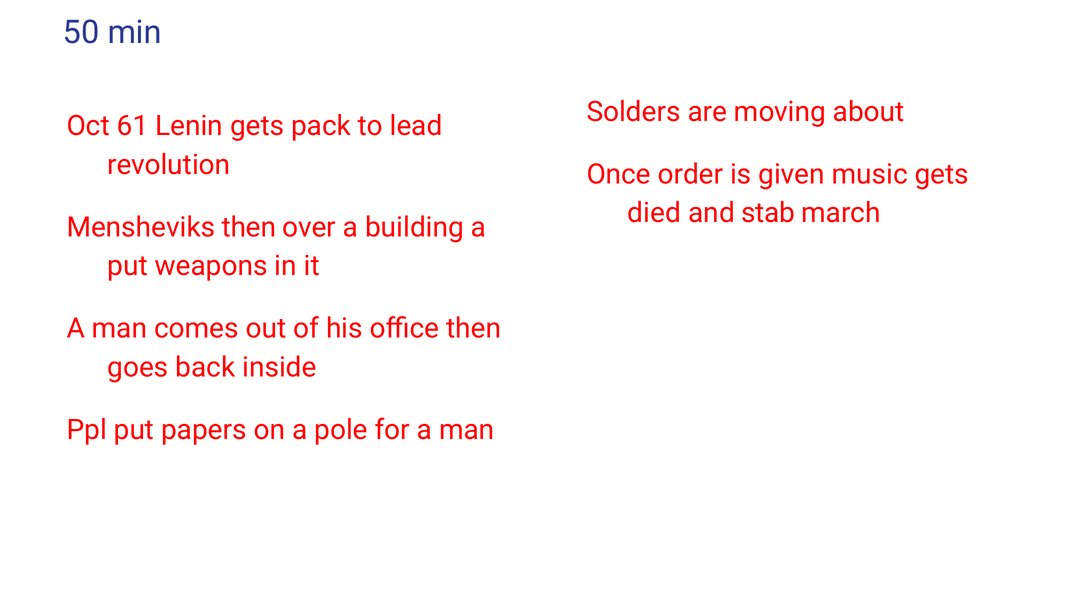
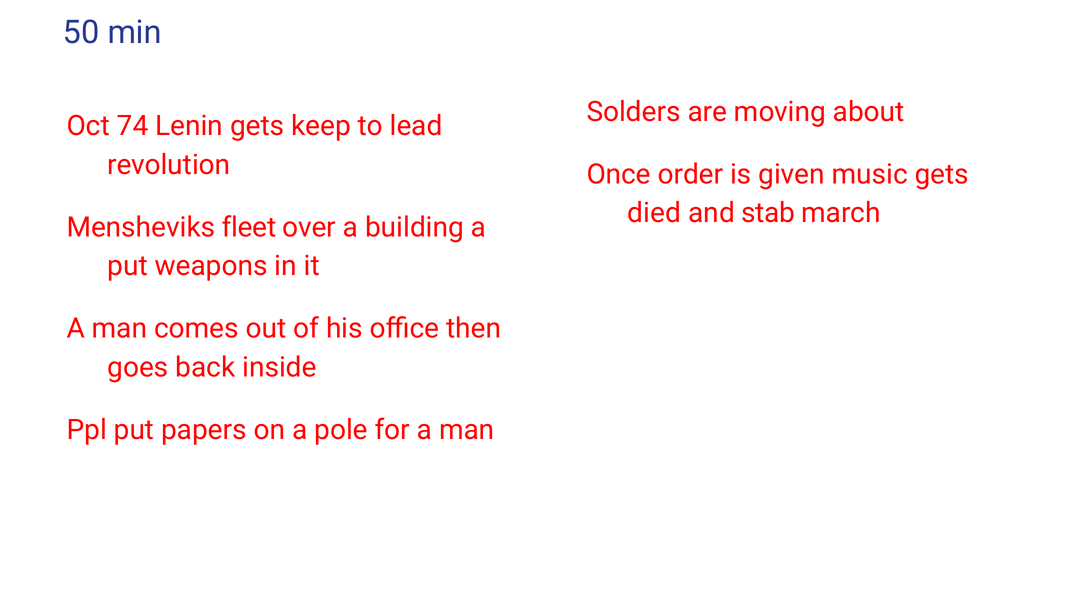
61: 61 -> 74
pack: pack -> keep
Mensheviks then: then -> fleet
